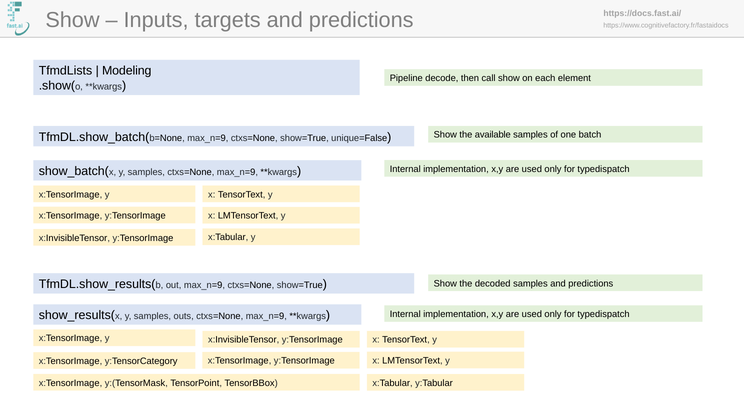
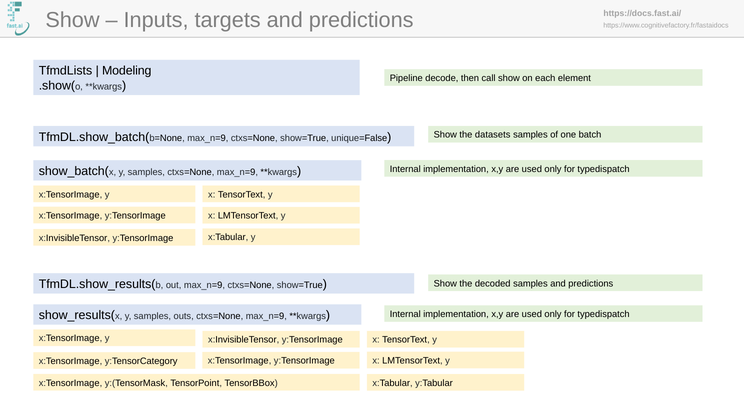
available: available -> datasets
